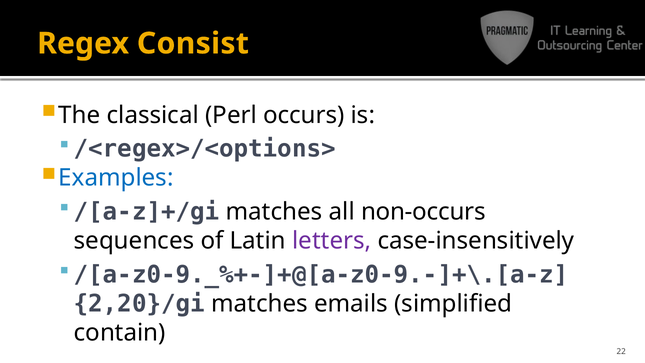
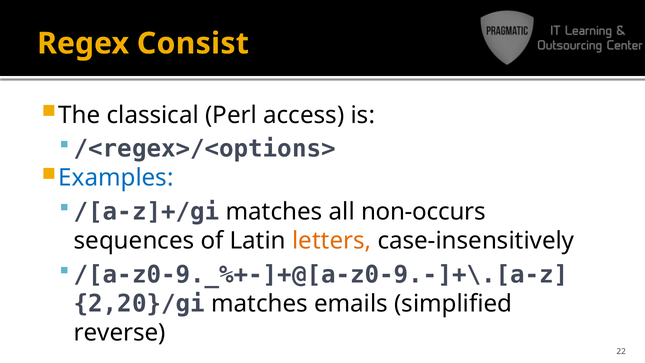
occurs: occurs -> access
letters colour: purple -> orange
contain: contain -> reverse
